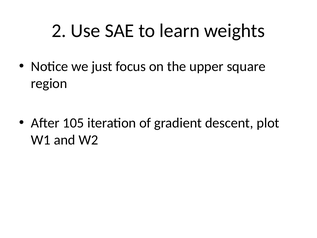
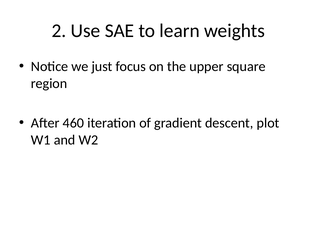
105: 105 -> 460
